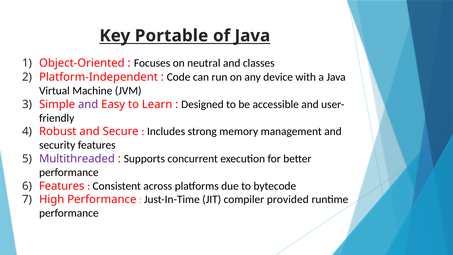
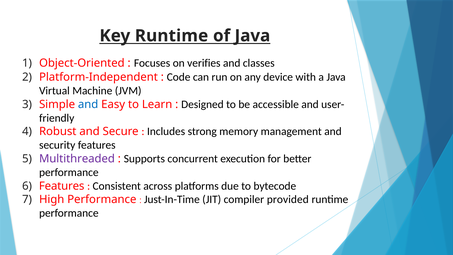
Key Portable: Portable -> Runtime
neutral: neutral -> verifies
and at (88, 104) colour: purple -> blue
